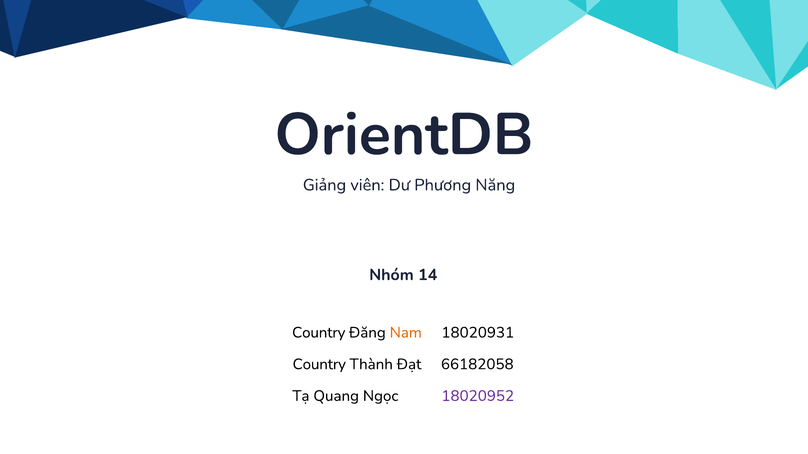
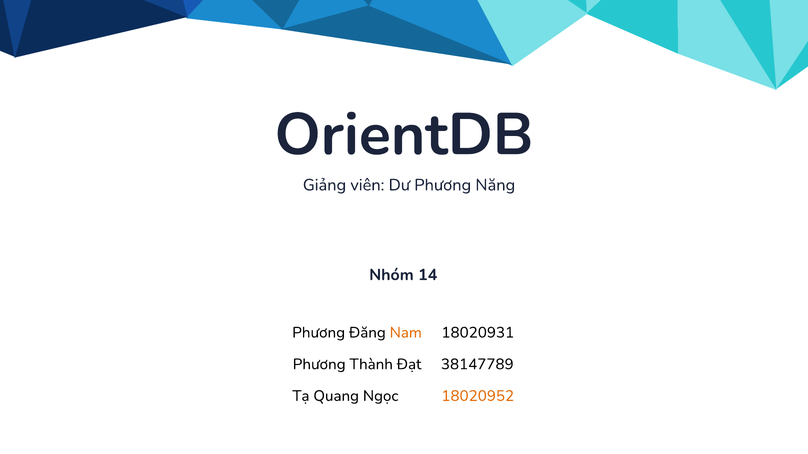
Country at (319, 333): Country -> Phương
Country at (319, 365): Country -> Phương
66182058: 66182058 -> 38147789
18020952 colour: purple -> orange
